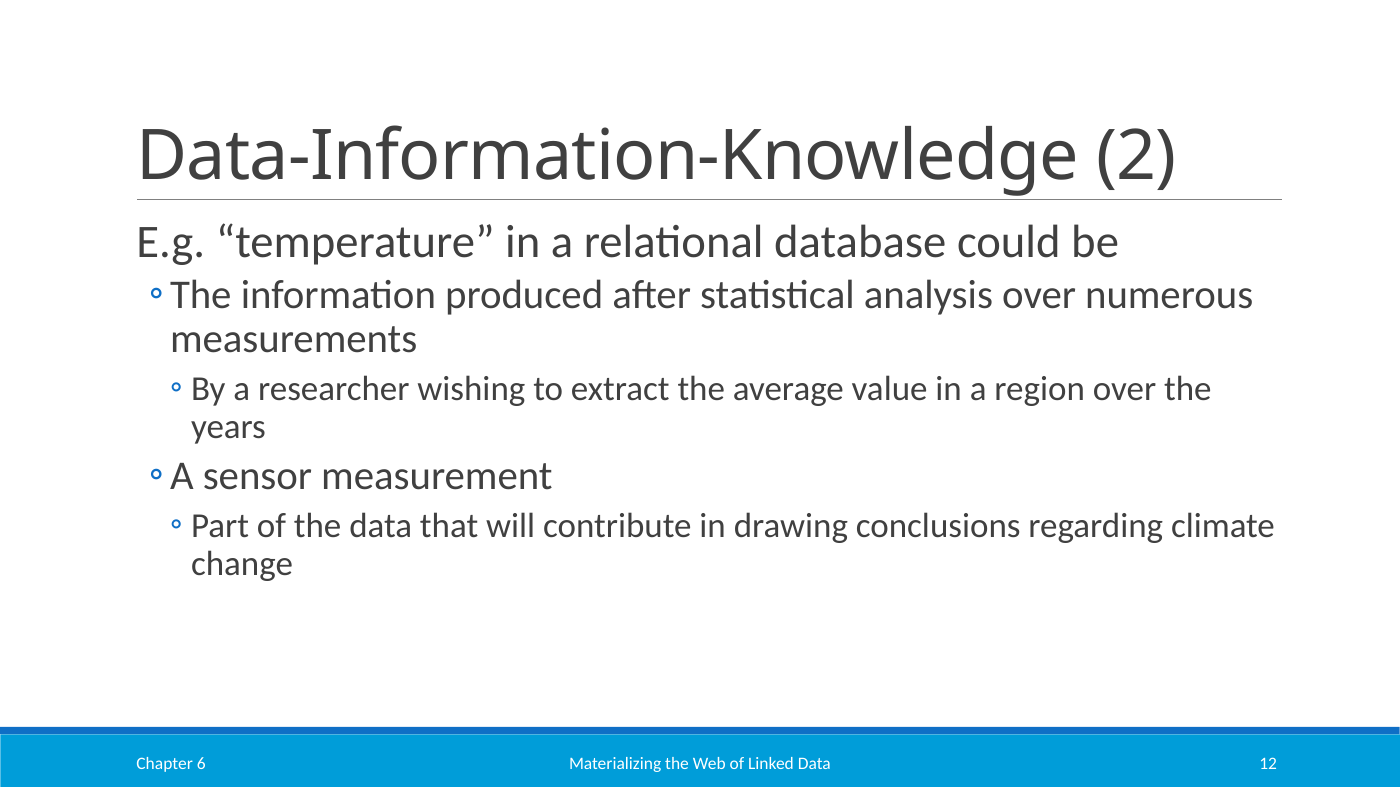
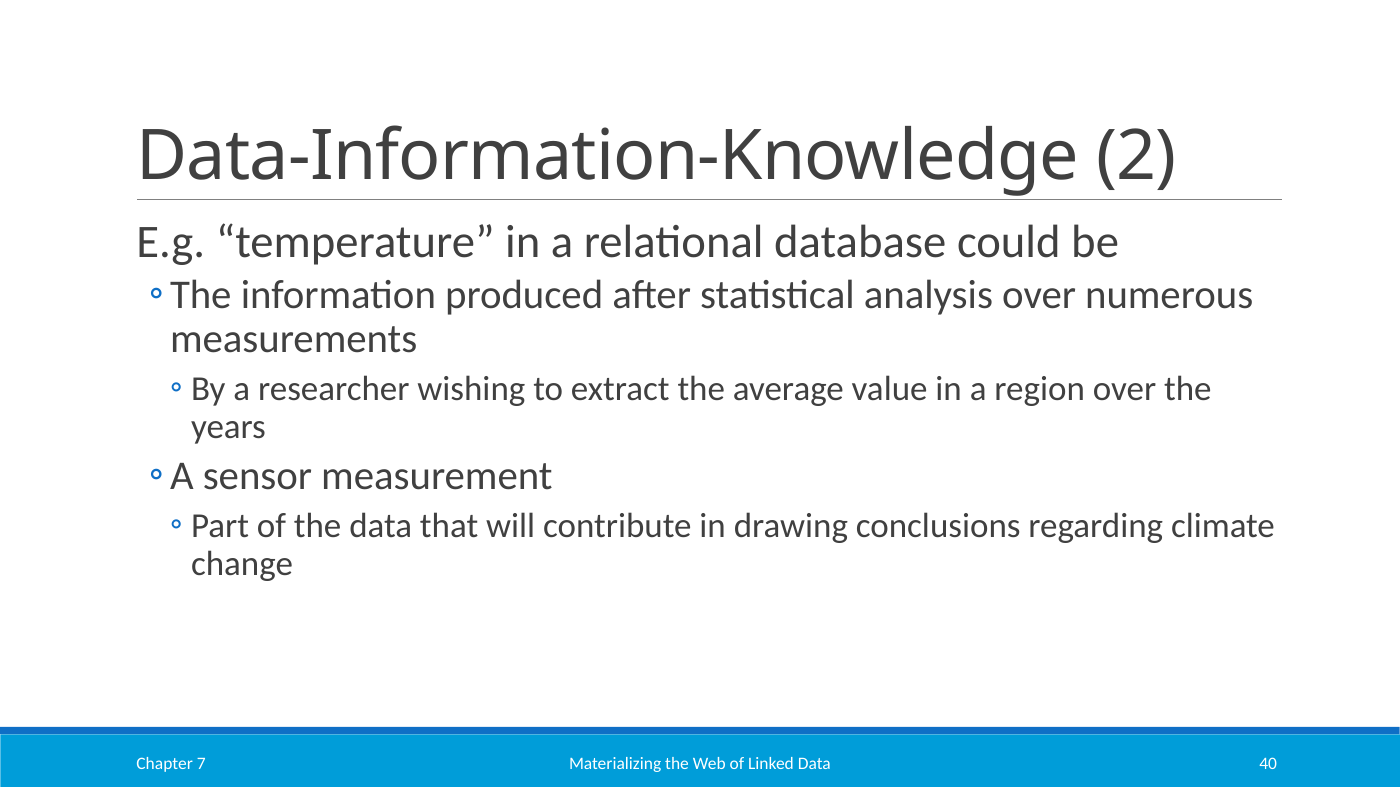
12: 12 -> 40
6: 6 -> 7
